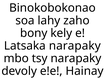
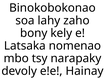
Latsaka narapaky: narapaky -> nomenao
